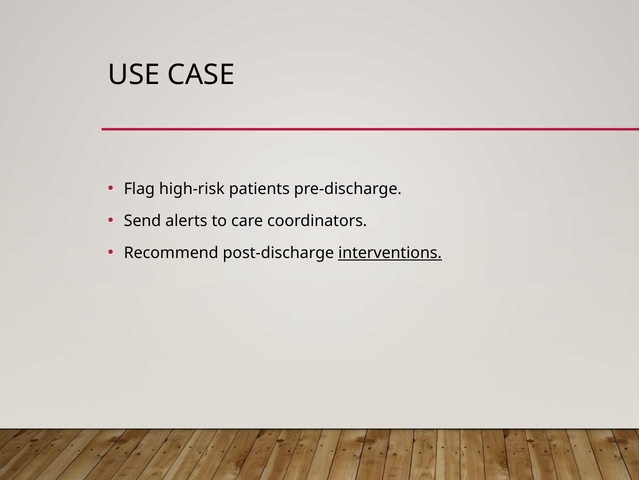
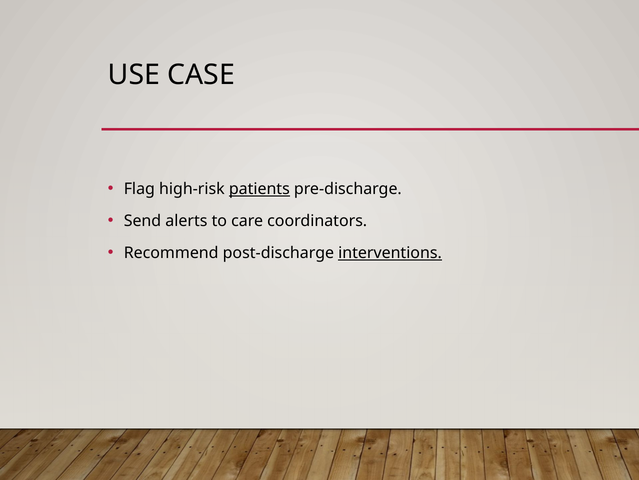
patients underline: none -> present
